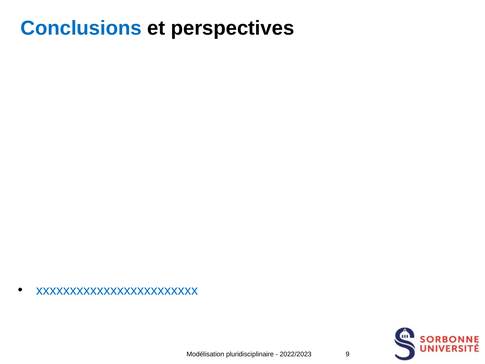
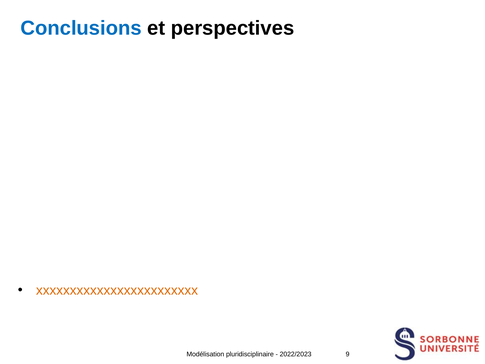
xxxxxxxxxxxxxxxxxxxxxxxx colour: blue -> orange
